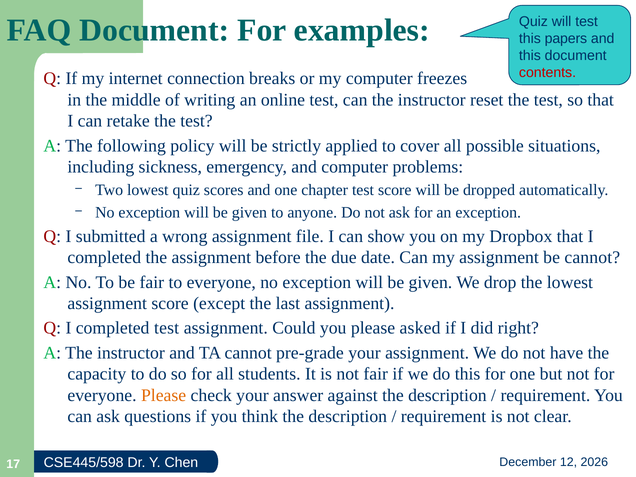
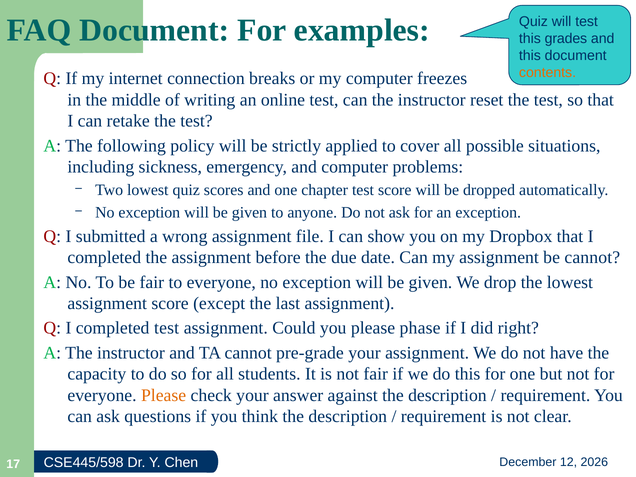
papers: papers -> grades
contents colour: red -> orange
asked: asked -> phase
